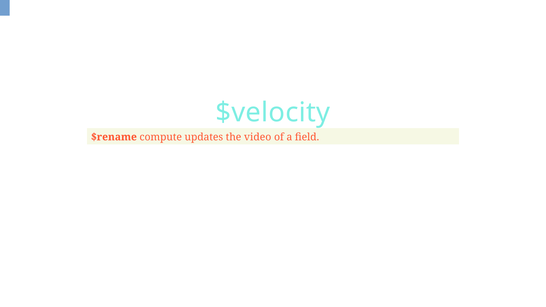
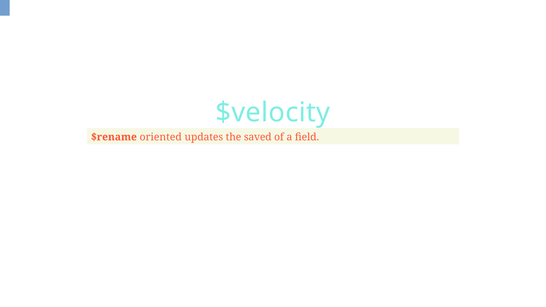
compute: compute -> oriented
video: video -> saved
